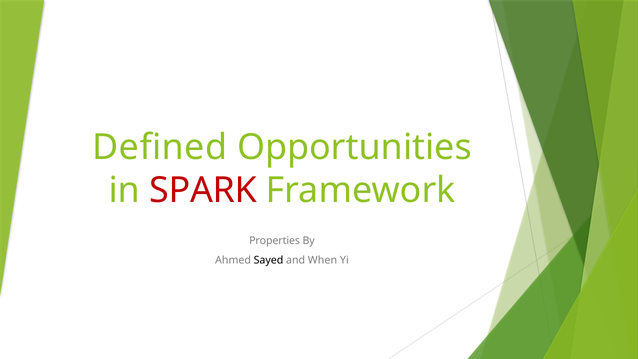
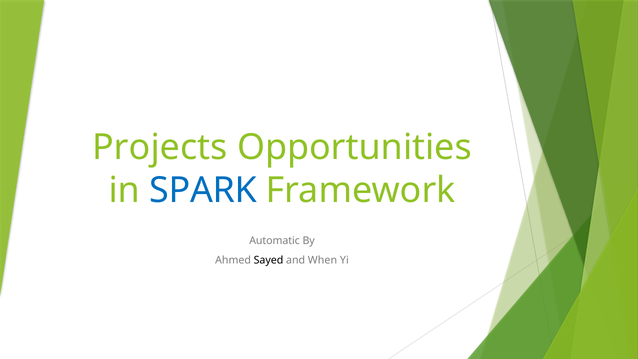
Defined: Defined -> Projects
SPARK colour: red -> blue
Properties: Properties -> Automatic
